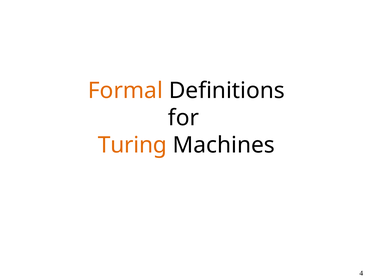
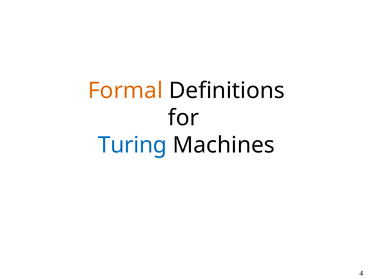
Turing colour: orange -> blue
